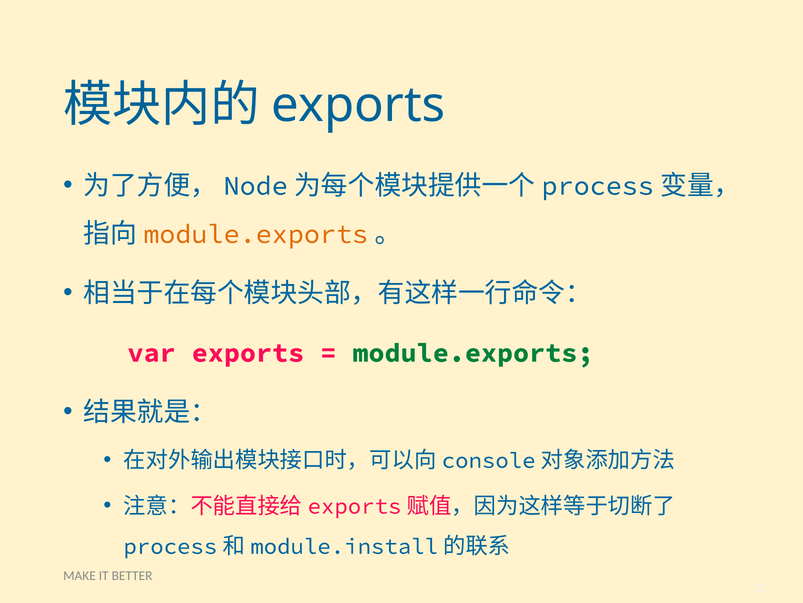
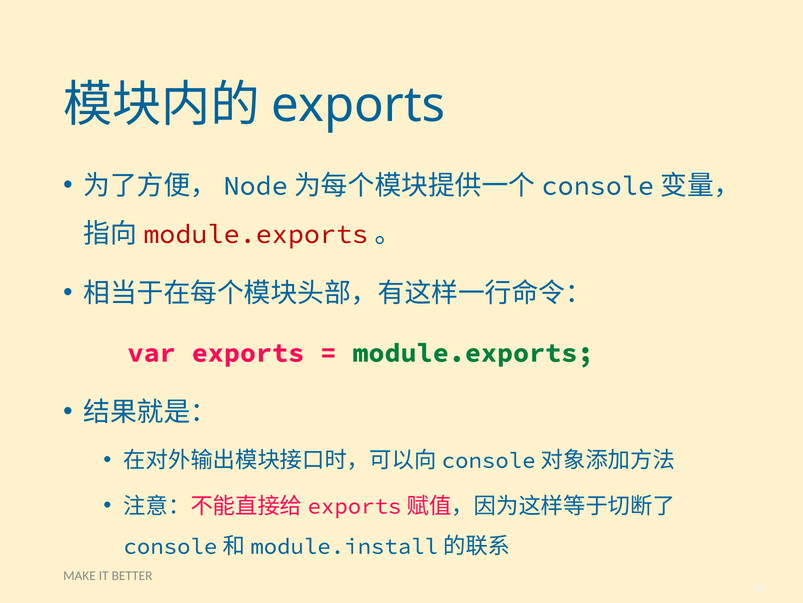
process at (598, 186): process -> console
module.exports at (256, 234) colour: orange -> red
process at (170, 546): process -> console
